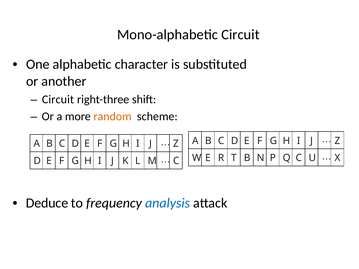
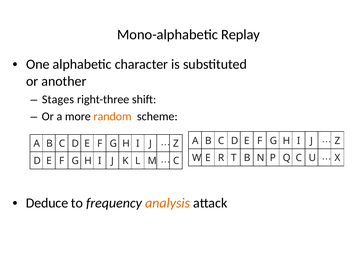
Mono-alphabetic Circuit: Circuit -> Replay
Circuit at (58, 100): Circuit -> Stages
analysis colour: blue -> orange
